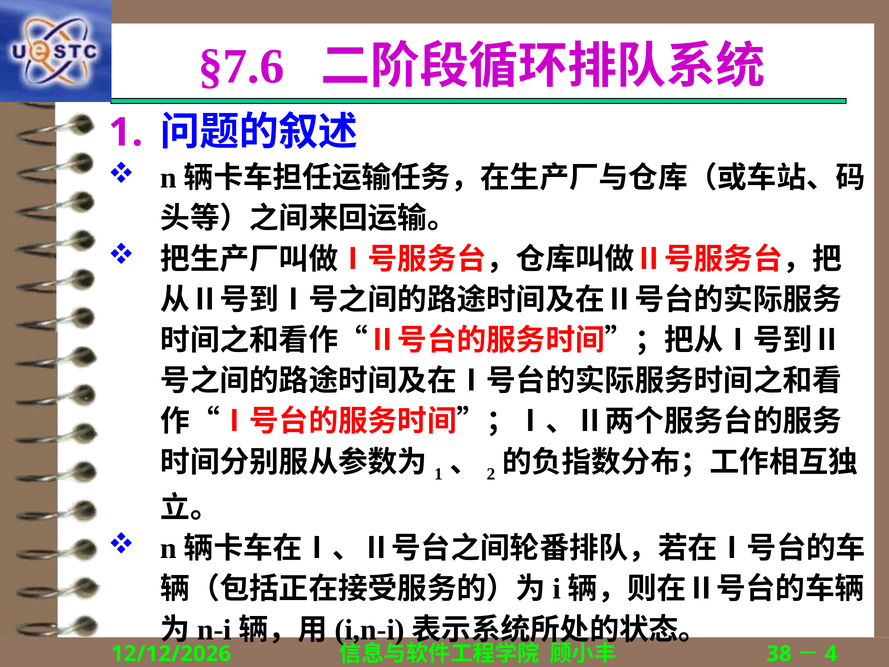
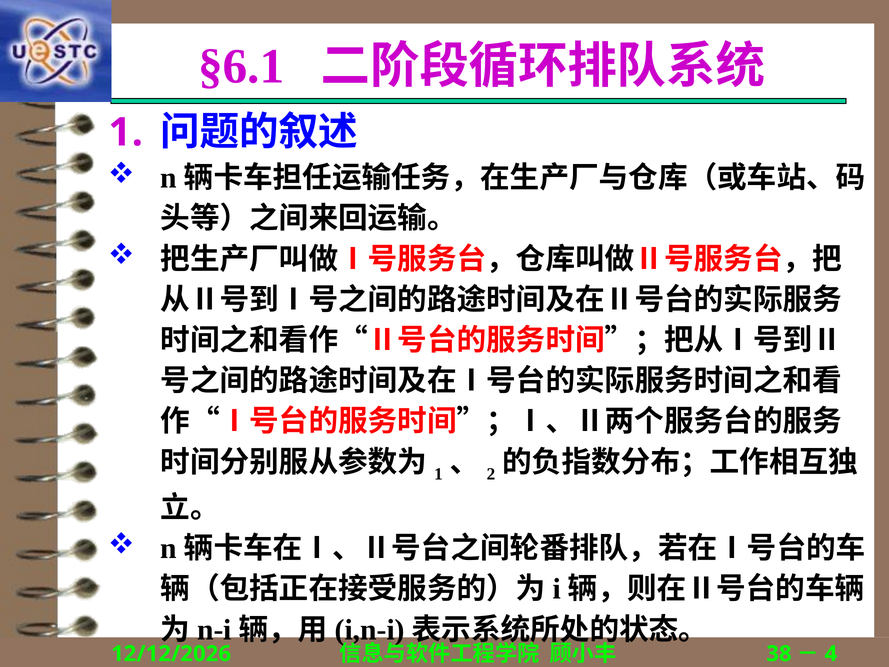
§7.6: §7.6 -> §6.1
